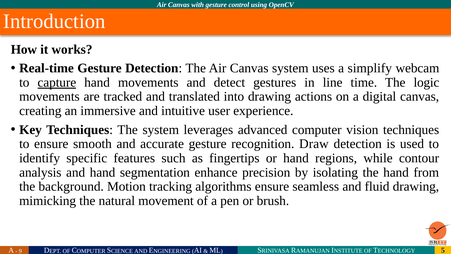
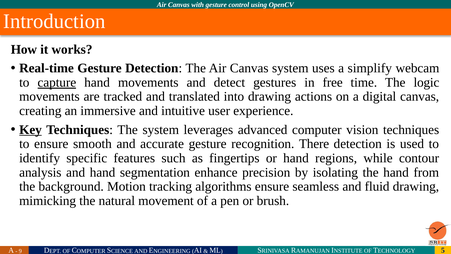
line: line -> free
Key underline: none -> present
Draw: Draw -> There
